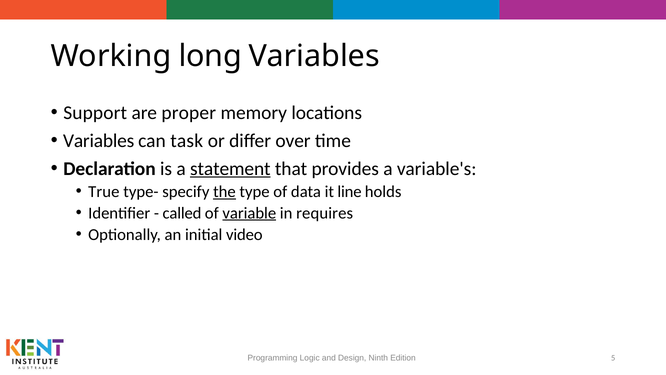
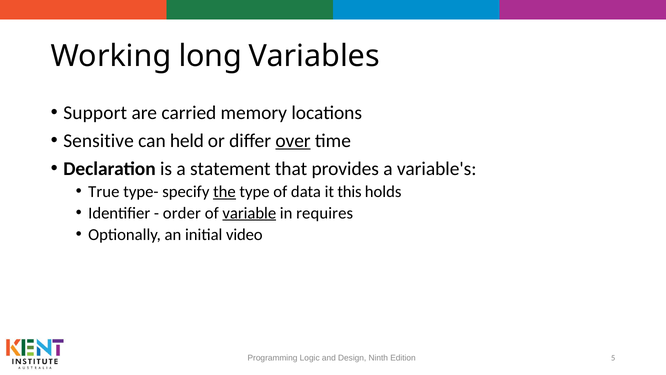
proper: proper -> carried
Variables at (99, 141): Variables -> Sensitive
task: task -> held
over underline: none -> present
statement underline: present -> none
line: line -> this
called: called -> order
